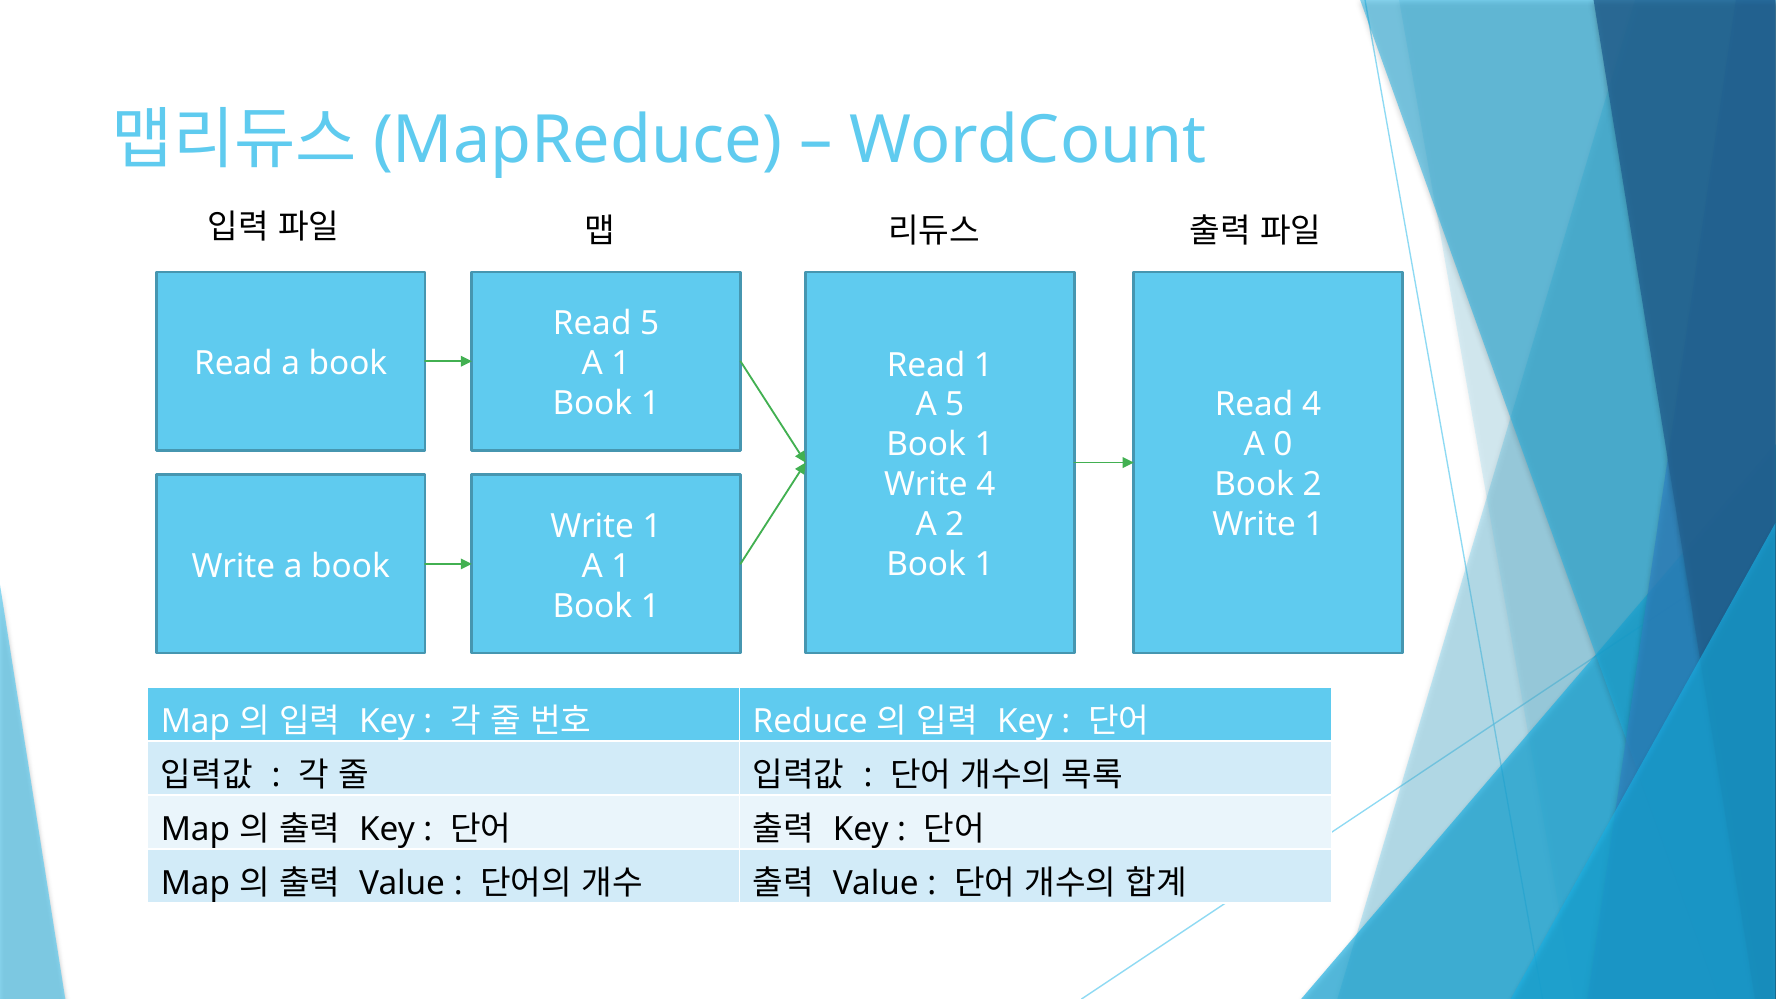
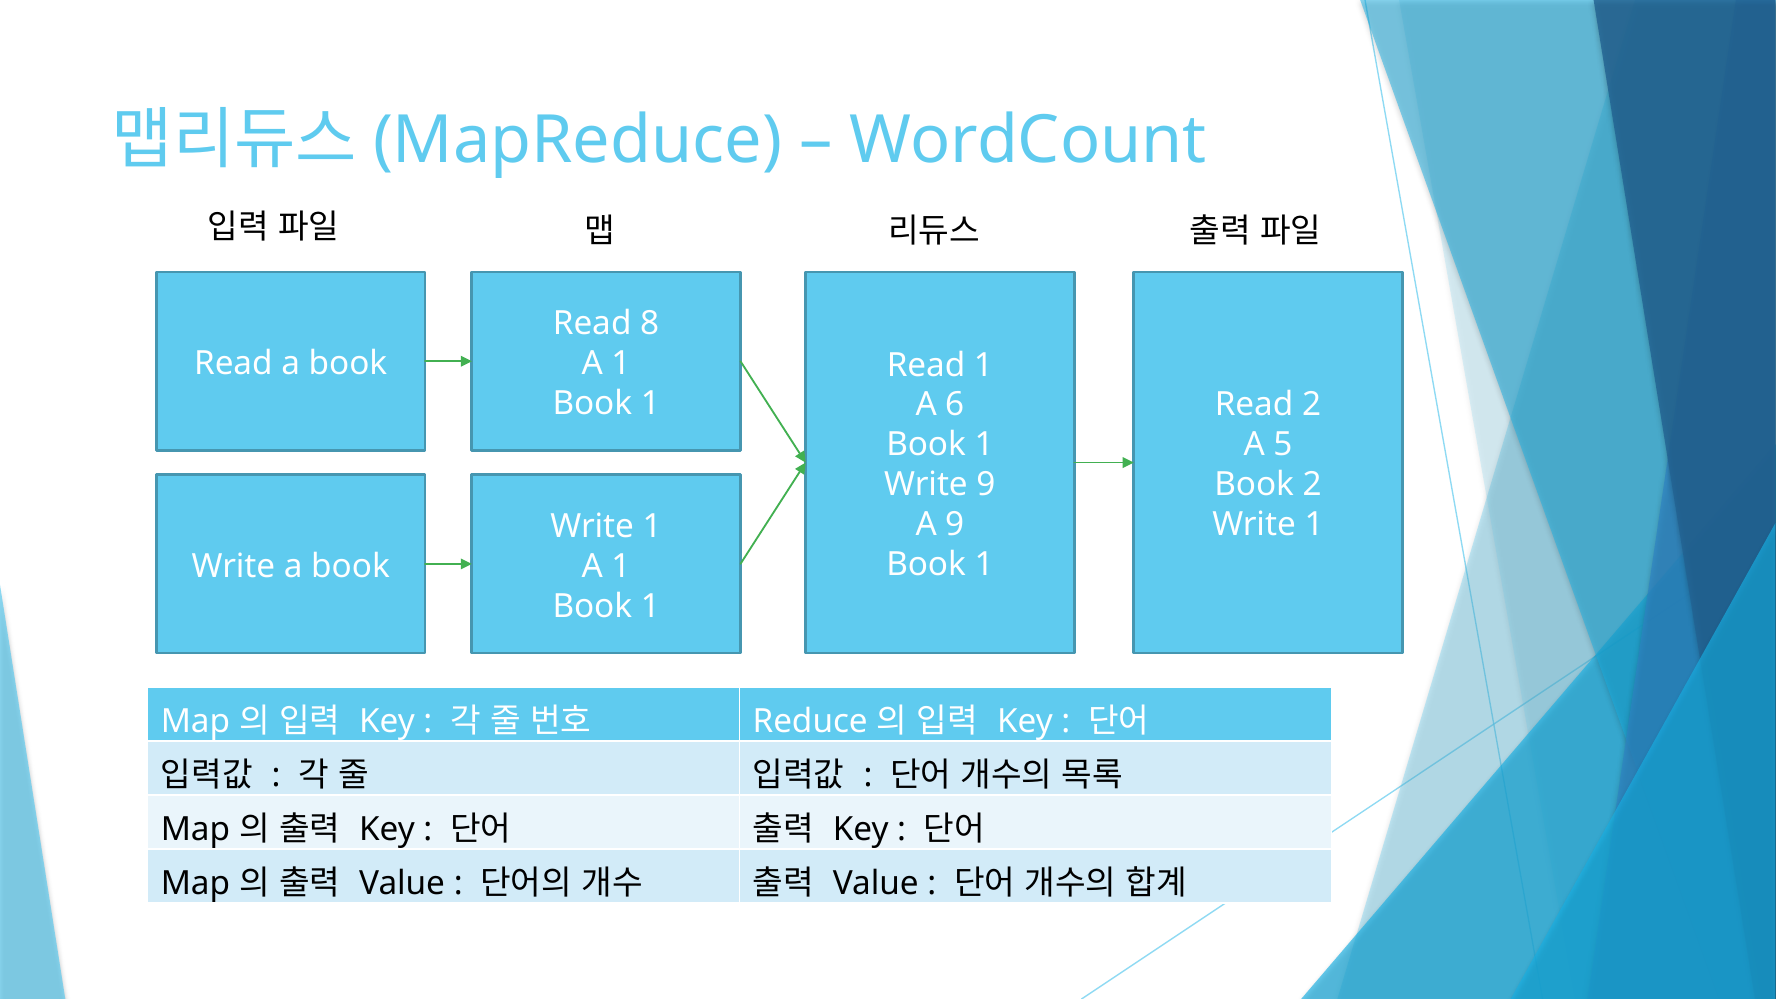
Read 5: 5 -> 8
A 5: 5 -> 6
Read 4: 4 -> 2
0: 0 -> 5
Write 4: 4 -> 9
A 2: 2 -> 9
